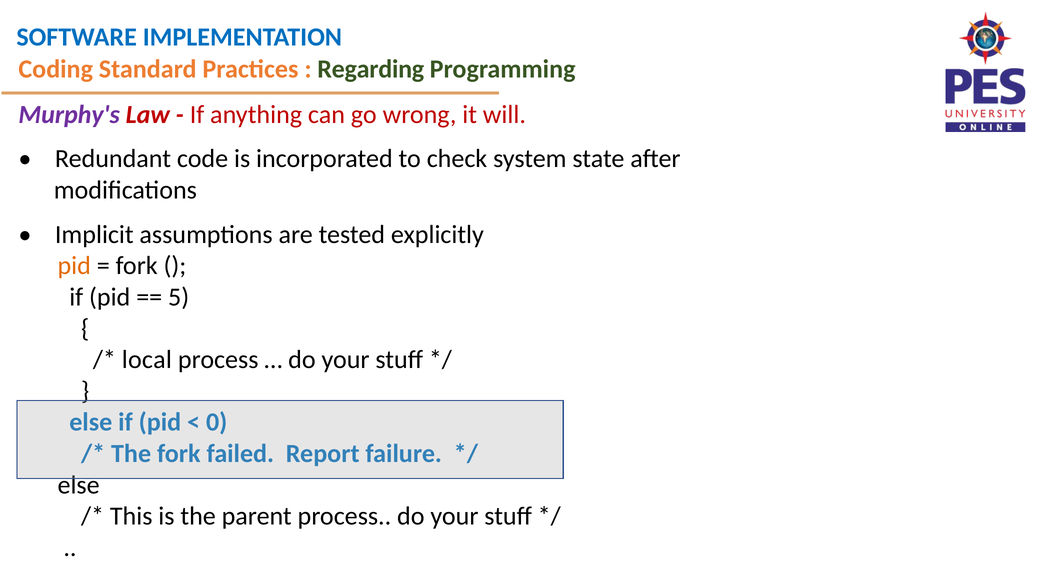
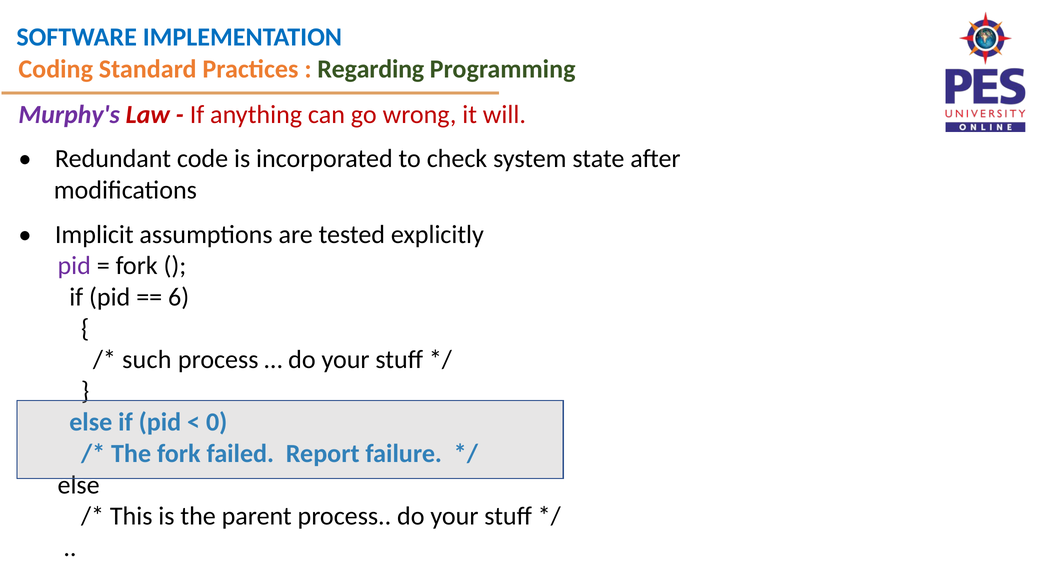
pid at (74, 266) colour: orange -> purple
5: 5 -> 6
local: local -> such
